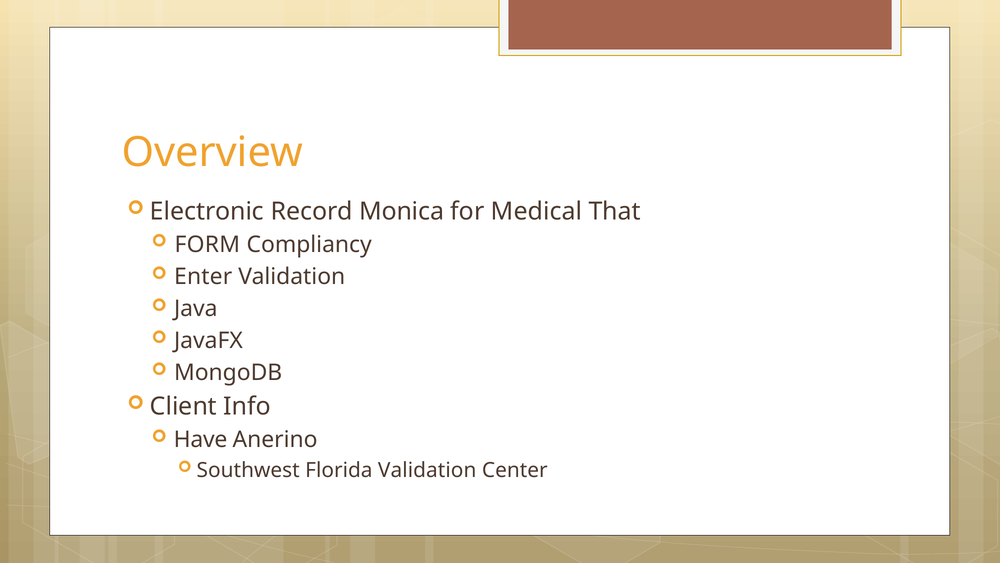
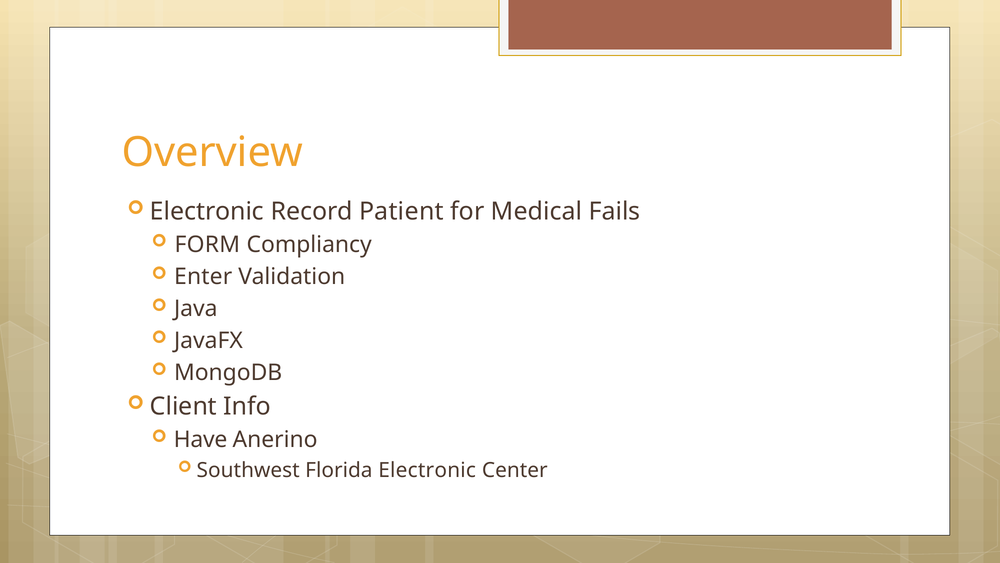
Monica: Monica -> Patient
That: That -> Fails
Florida Validation: Validation -> Electronic
